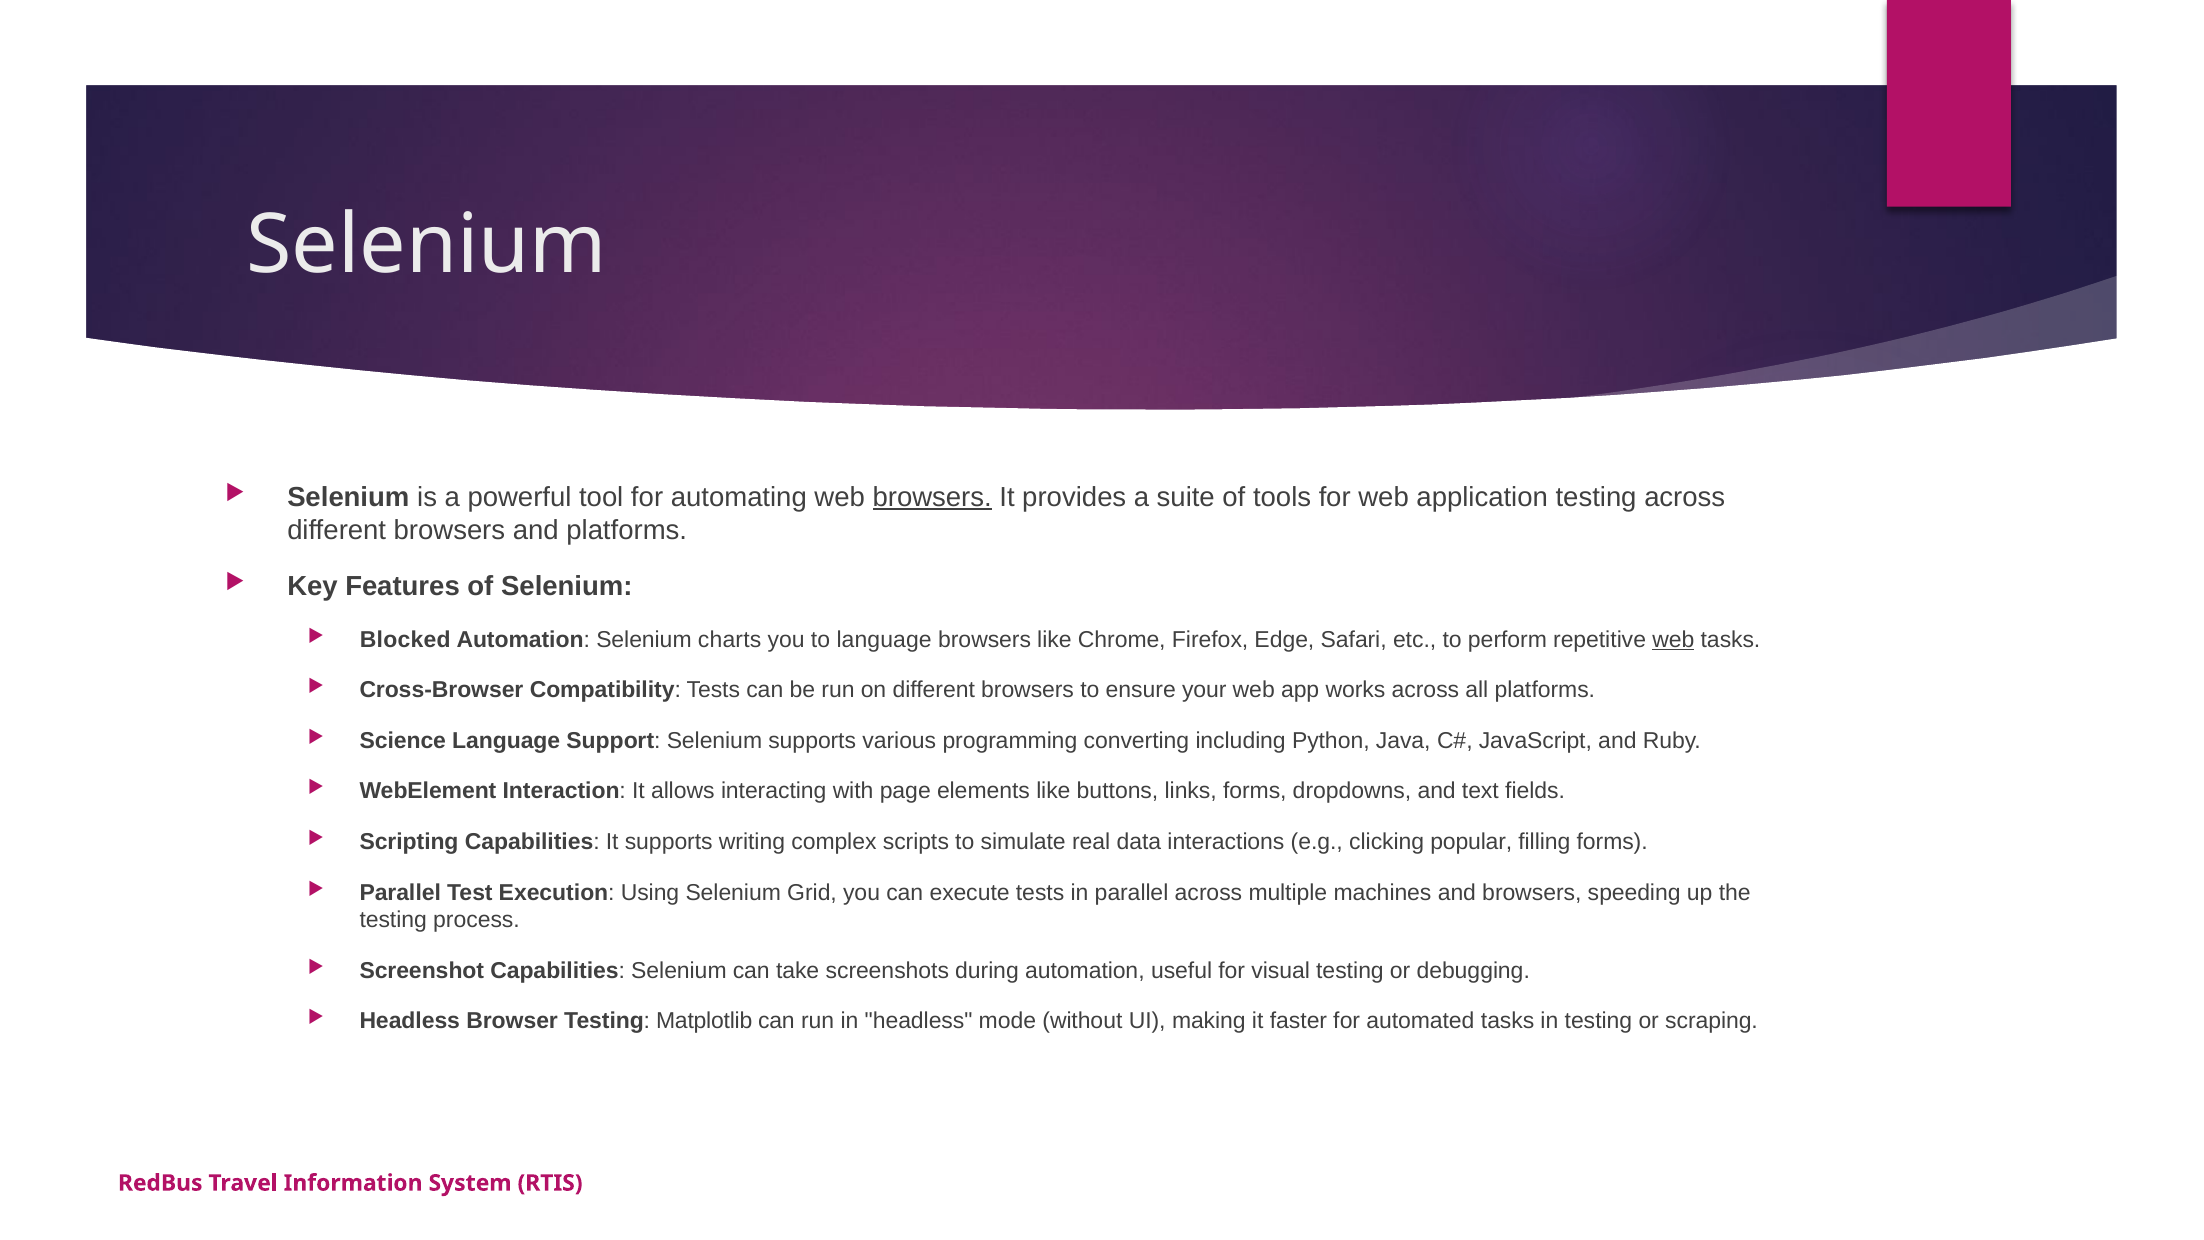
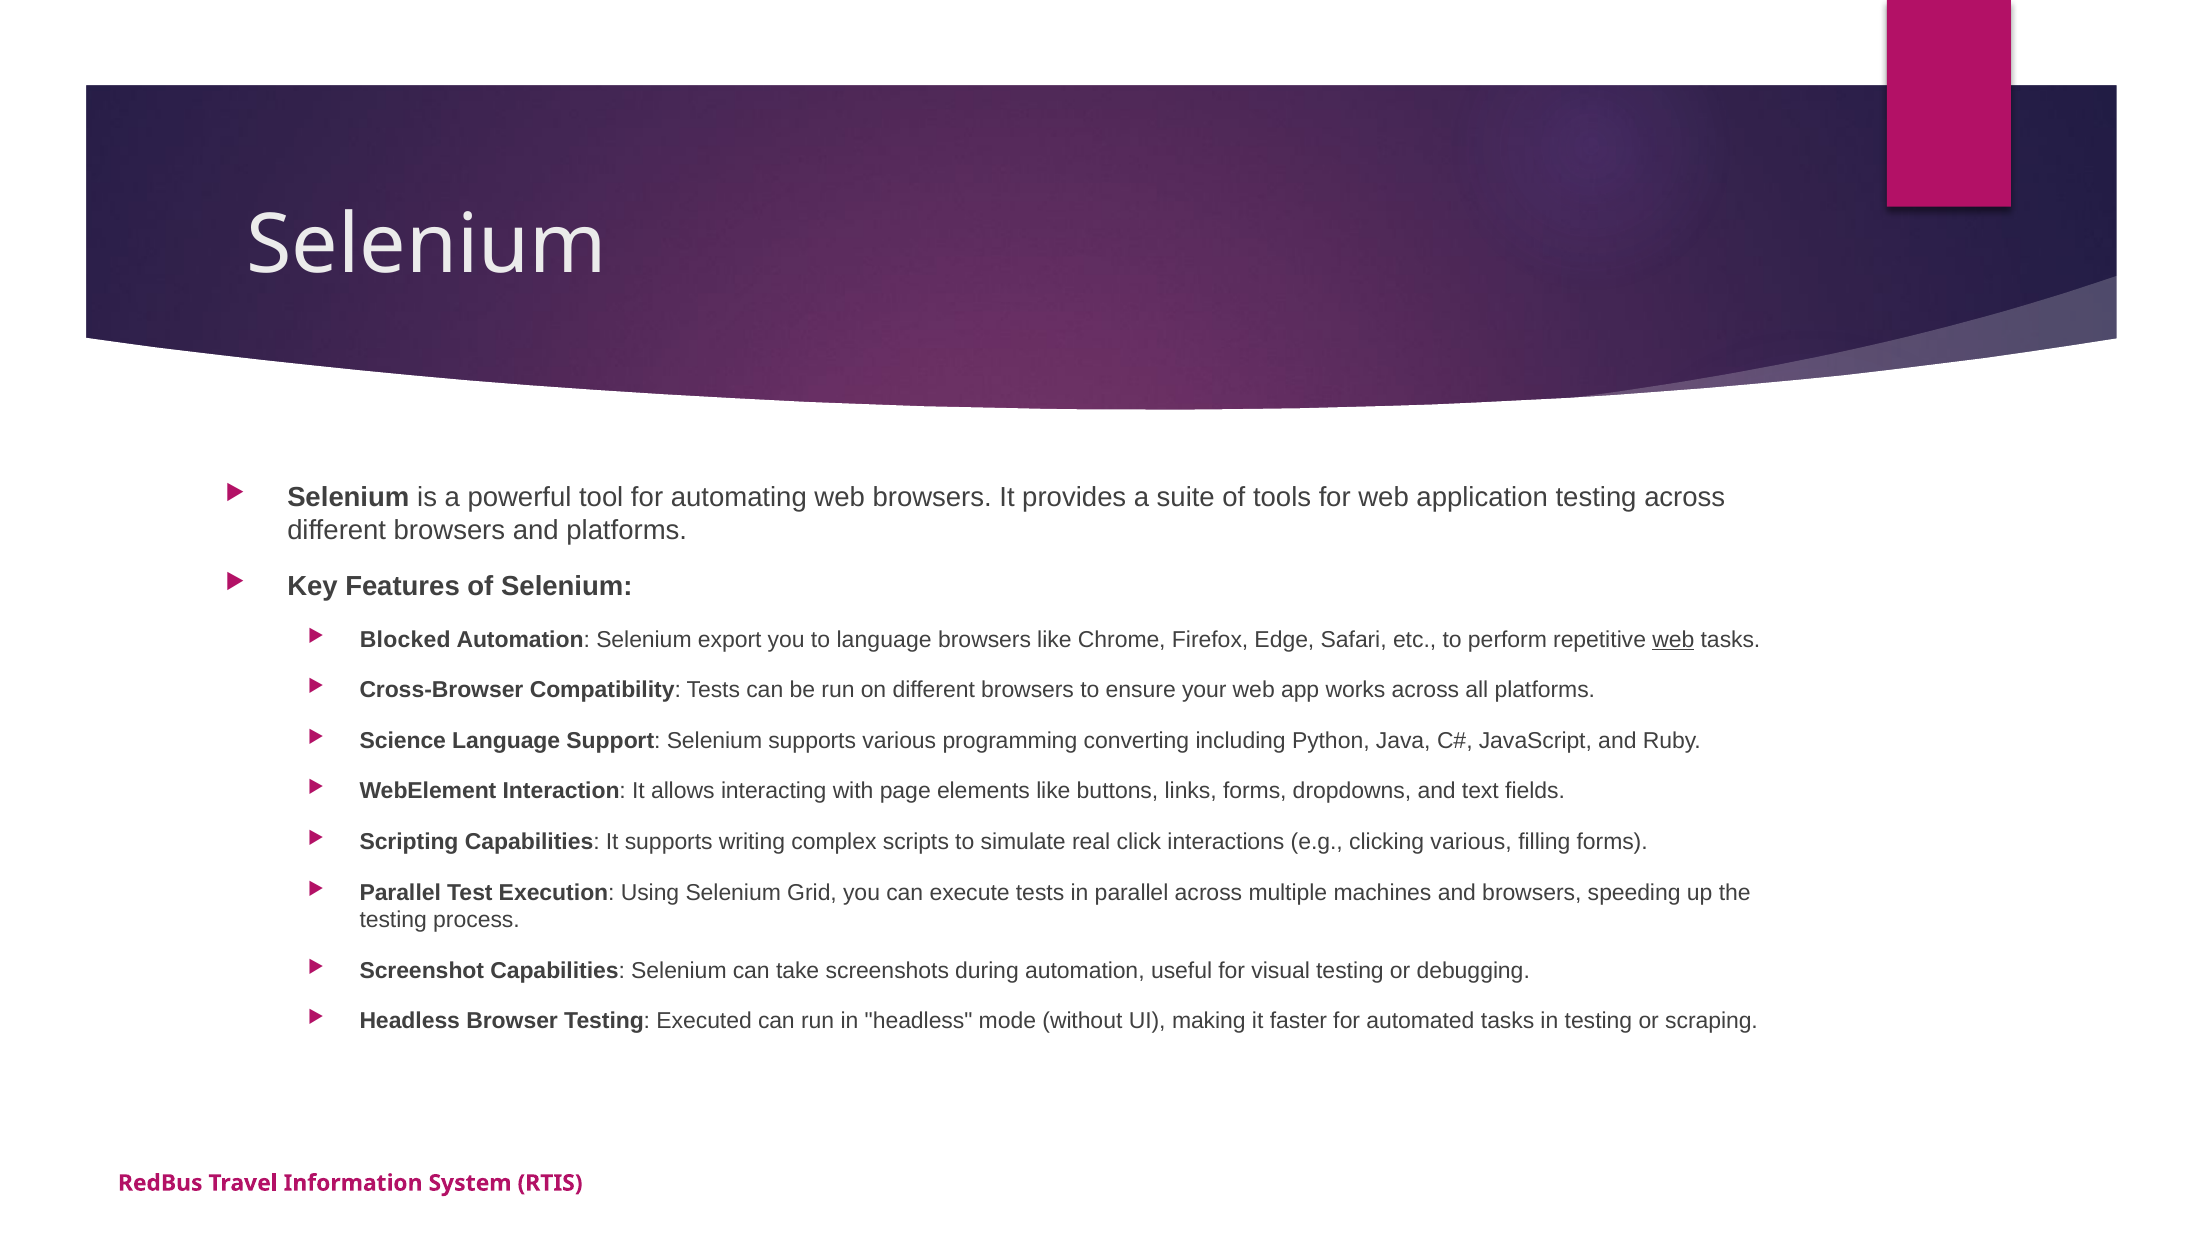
browsers at (932, 497) underline: present -> none
charts: charts -> export
data: data -> click
clicking popular: popular -> various
Matplotlib: Matplotlib -> Executed
